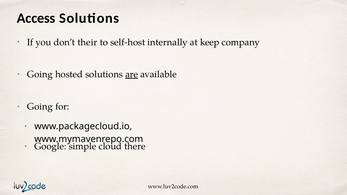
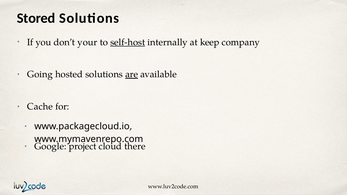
Access: Access -> Stored
their: their -> your
self-host underline: none -> present
Going at (40, 107): Going -> Cache
simple: simple -> project
